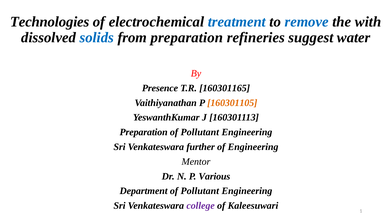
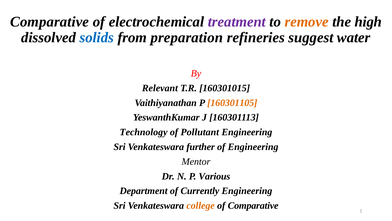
Technologies at (50, 22): Technologies -> Comparative
treatment colour: blue -> purple
remove colour: blue -> orange
with: with -> high
Presence: Presence -> Relevant
160301165: 160301165 -> 160301015
Preparation at (144, 132): Preparation -> Technology
Department of Pollutant: Pollutant -> Currently
college colour: purple -> orange
of Kaleesuwari: Kaleesuwari -> Comparative
